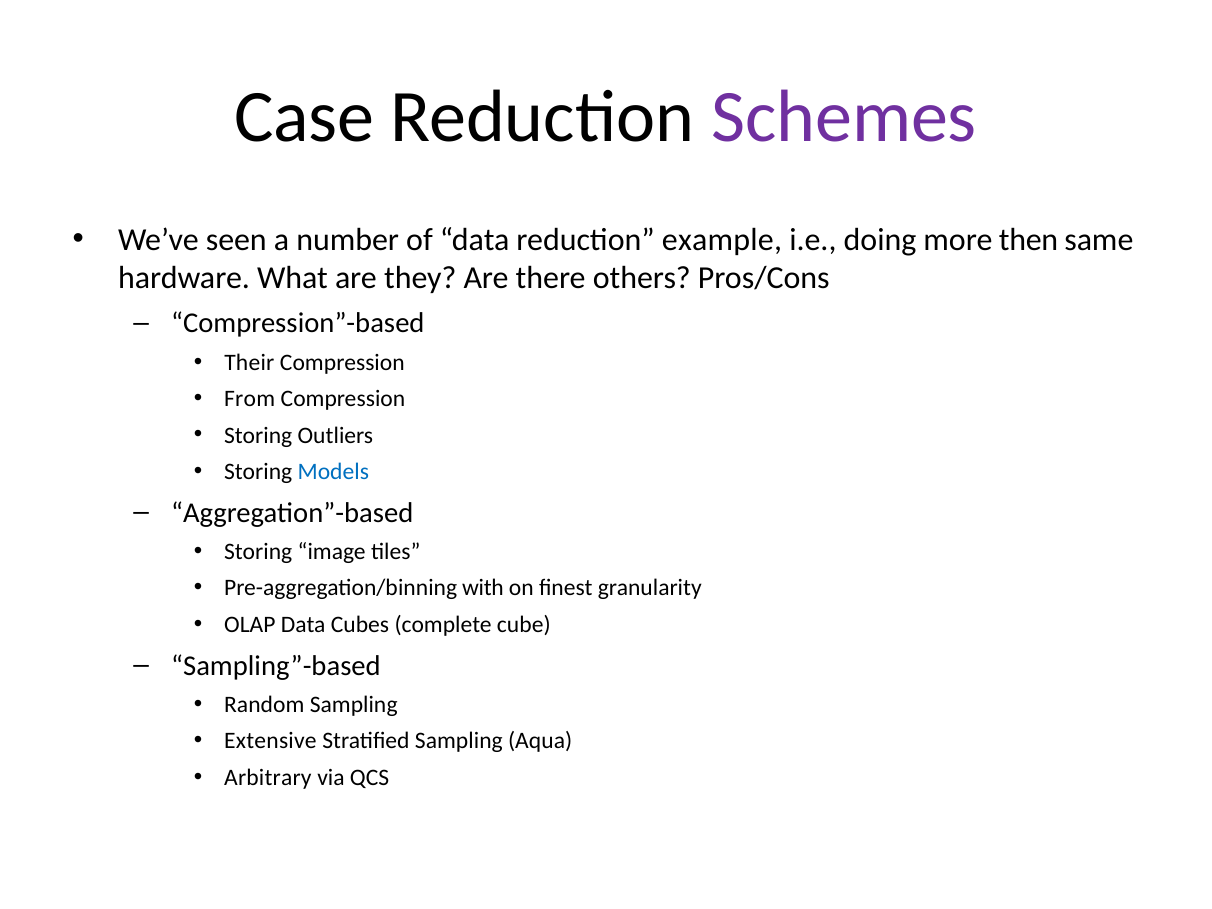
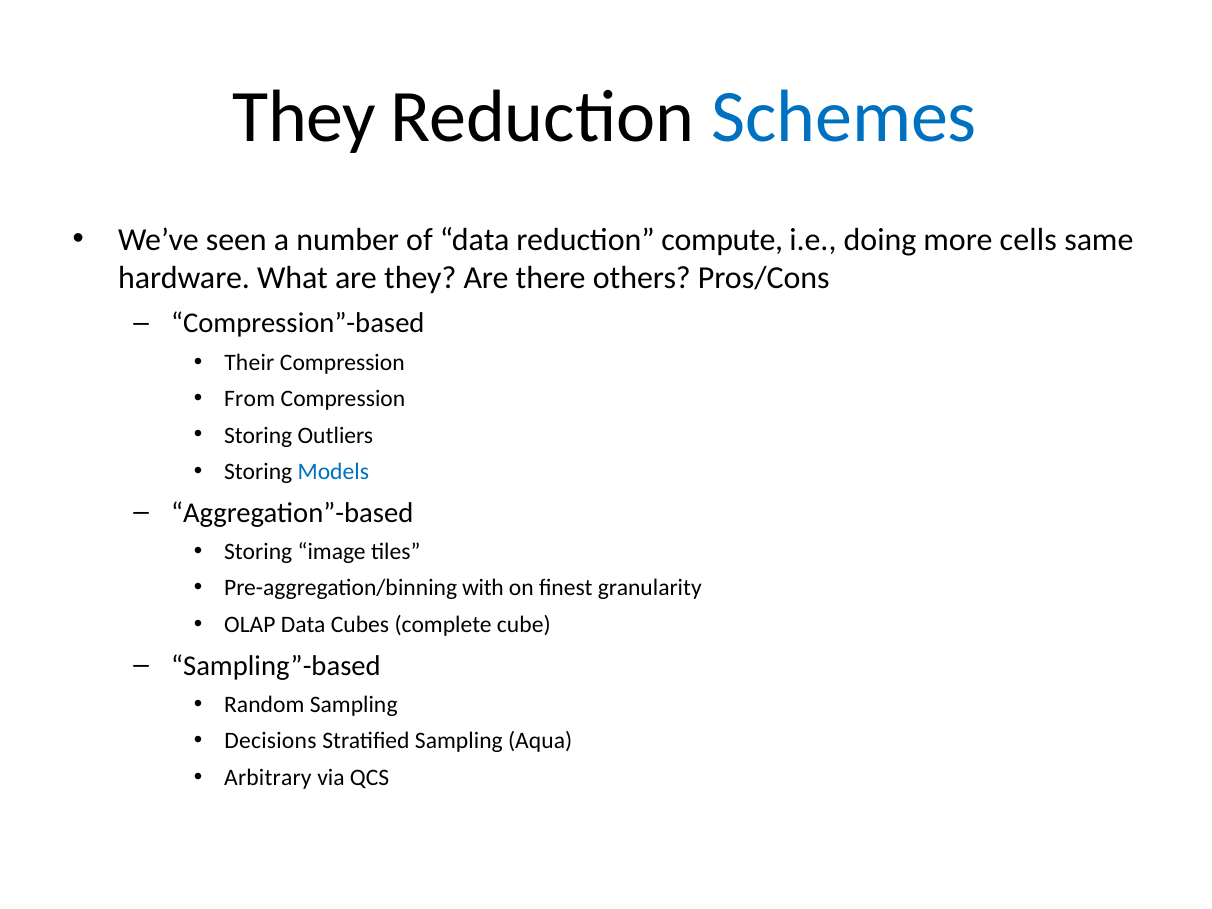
Case at (304, 117): Case -> They
Schemes colour: purple -> blue
example: example -> compute
then: then -> cells
Extensive: Extensive -> Decisions
